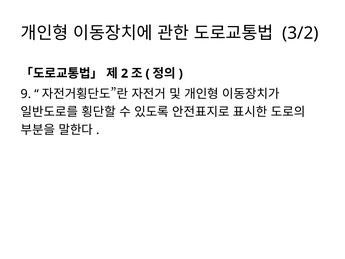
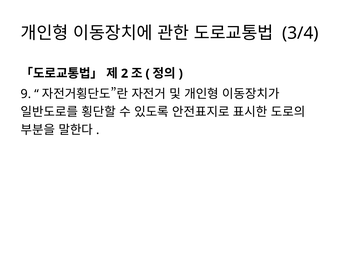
3/2: 3/2 -> 3/4
